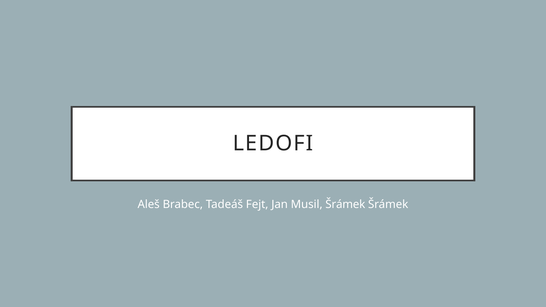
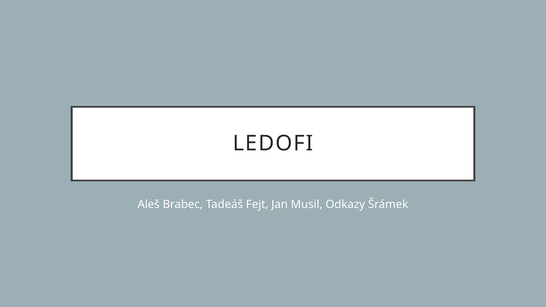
Musil Šrámek: Šrámek -> Odkazy
